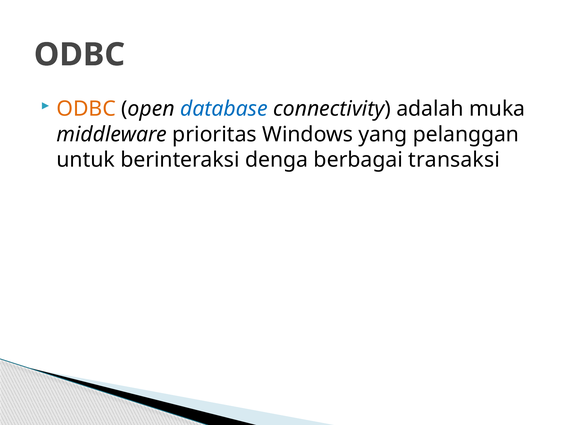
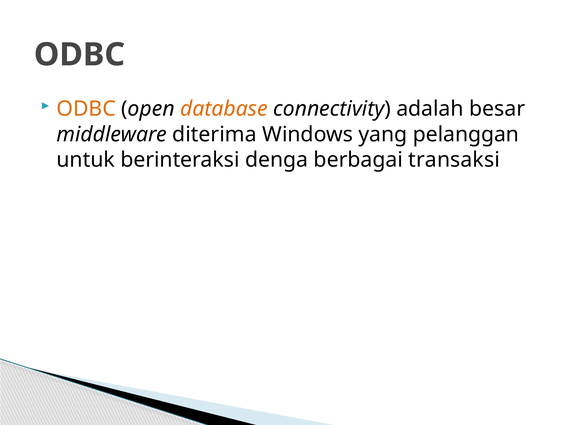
database colour: blue -> orange
muka: muka -> besar
prioritas: prioritas -> diterima
